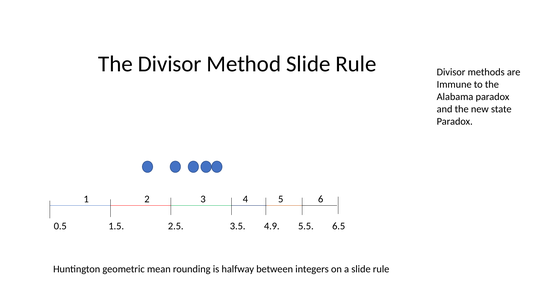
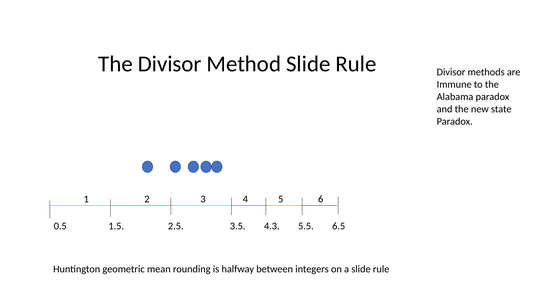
4.9: 4.9 -> 4.3
